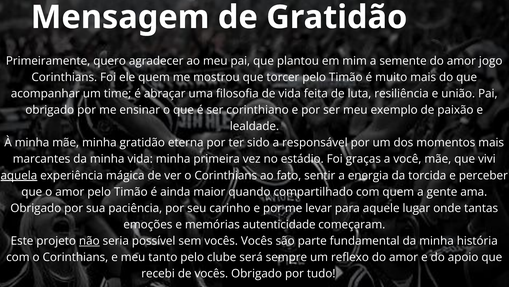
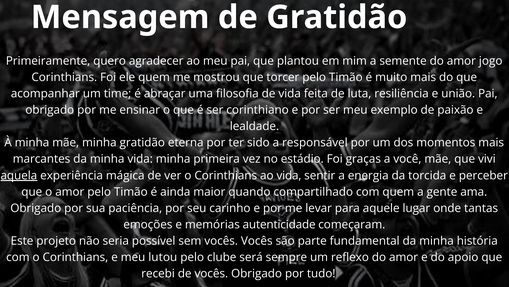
ao fato: fato -> vida
não underline: present -> none
tanto: tanto -> lutou
